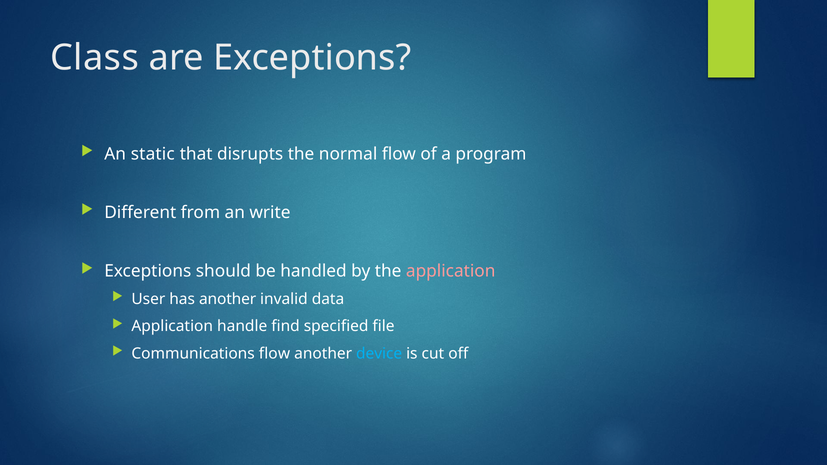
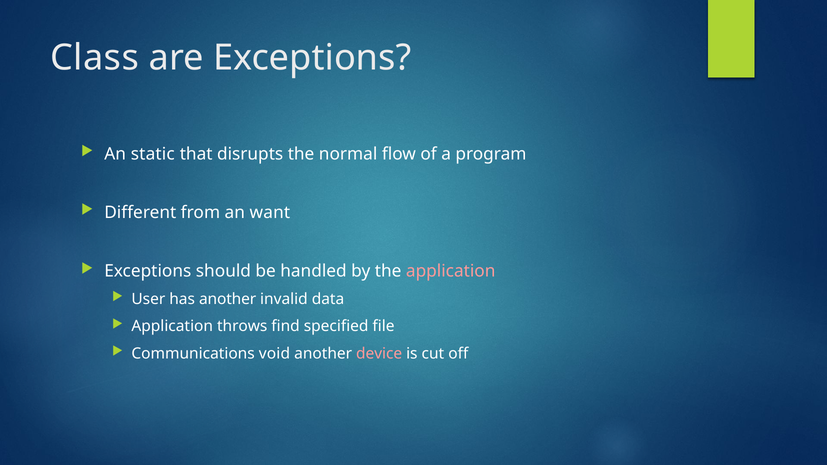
write: write -> want
handle: handle -> throws
Communications flow: flow -> void
device colour: light blue -> pink
